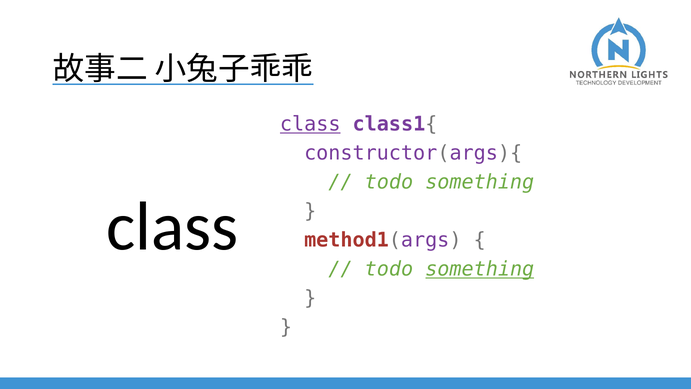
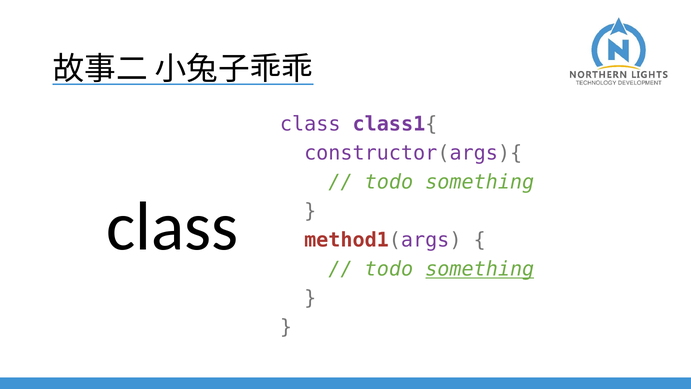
class at (310, 124) underline: present -> none
